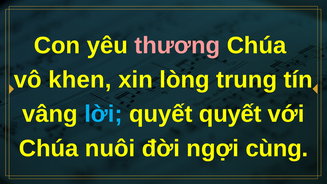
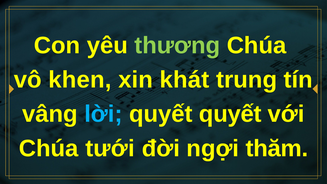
thương colour: pink -> light green
lòng: lòng -> khát
nuôi: nuôi -> tưới
cùng: cùng -> thăm
